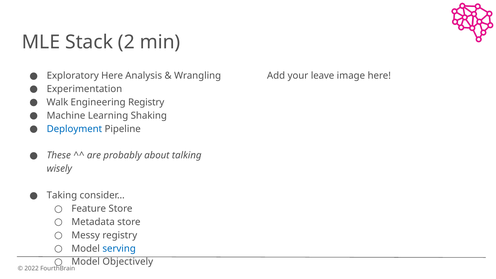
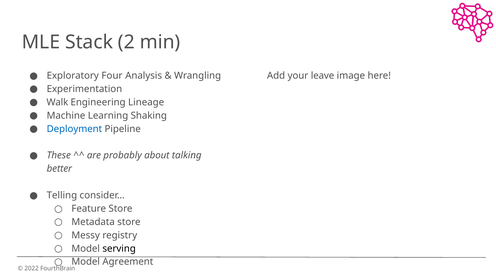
Exploratory Here: Here -> Four
Engineering Registry: Registry -> Lineage
wisely: wisely -> better
Taking: Taking -> Telling
serving colour: blue -> black
Objectively: Objectively -> Agreement
